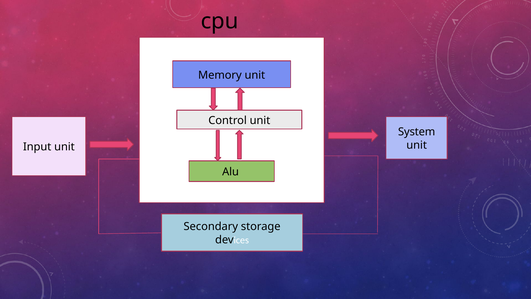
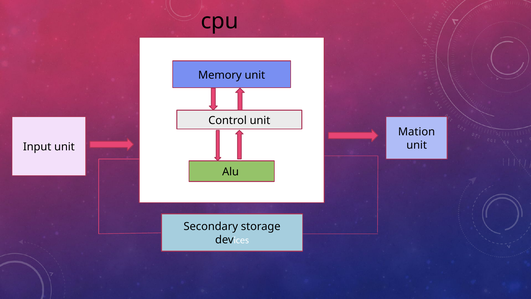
System: System -> Mation
